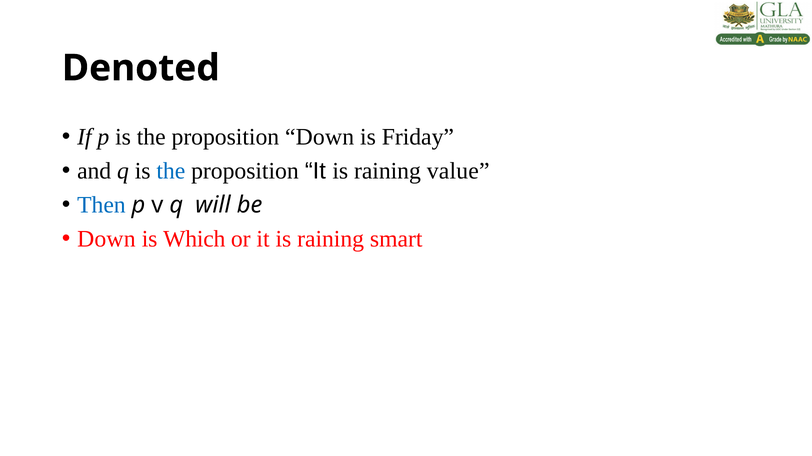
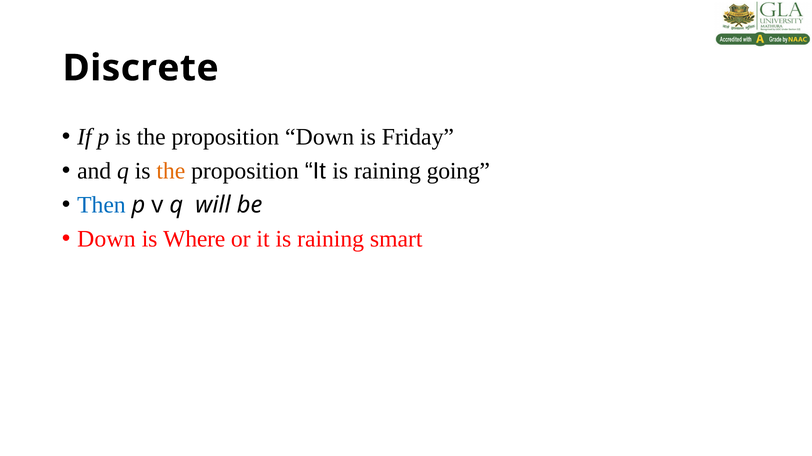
Denoted: Denoted -> Discrete
the at (171, 171) colour: blue -> orange
value: value -> going
Which: Which -> Where
